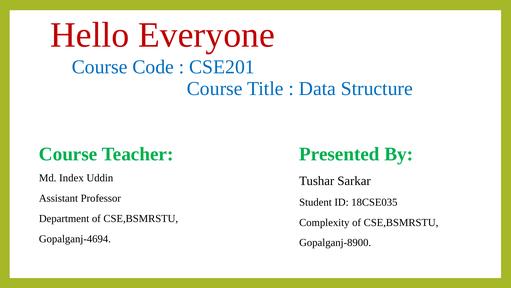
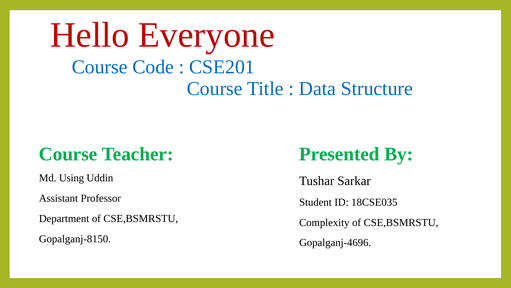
Index: Index -> Using
Gopalganj-4694: Gopalganj-4694 -> Gopalganj-8150
Gopalganj-8900: Gopalganj-8900 -> Gopalganj-4696
